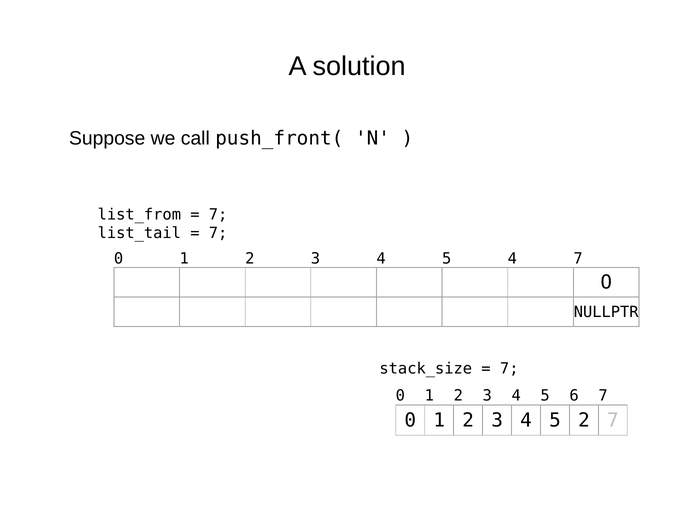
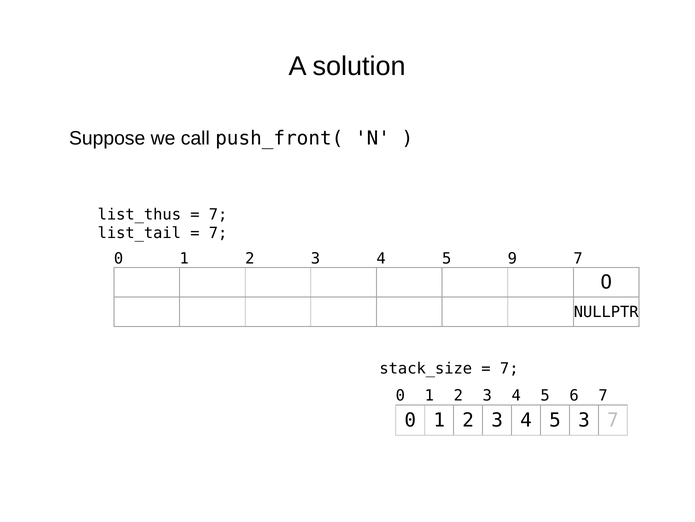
list_from: list_from -> list_thus
5 4: 4 -> 9
5 2: 2 -> 3
